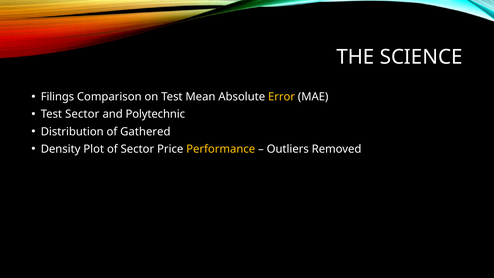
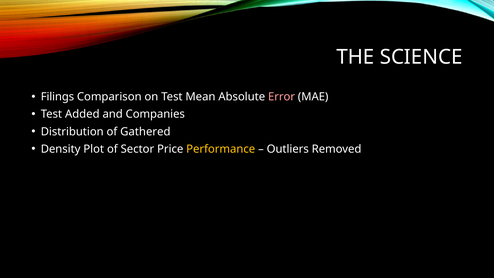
Error colour: yellow -> pink
Test Sector: Sector -> Added
Polytechnic: Polytechnic -> Companies
